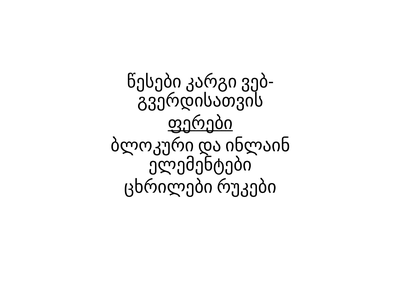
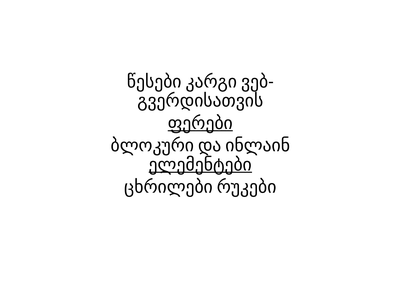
ელემენტები underline: none -> present
